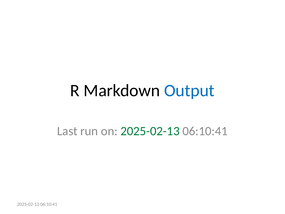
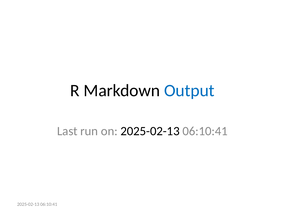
2025-02-13 at (150, 131) colour: green -> black
